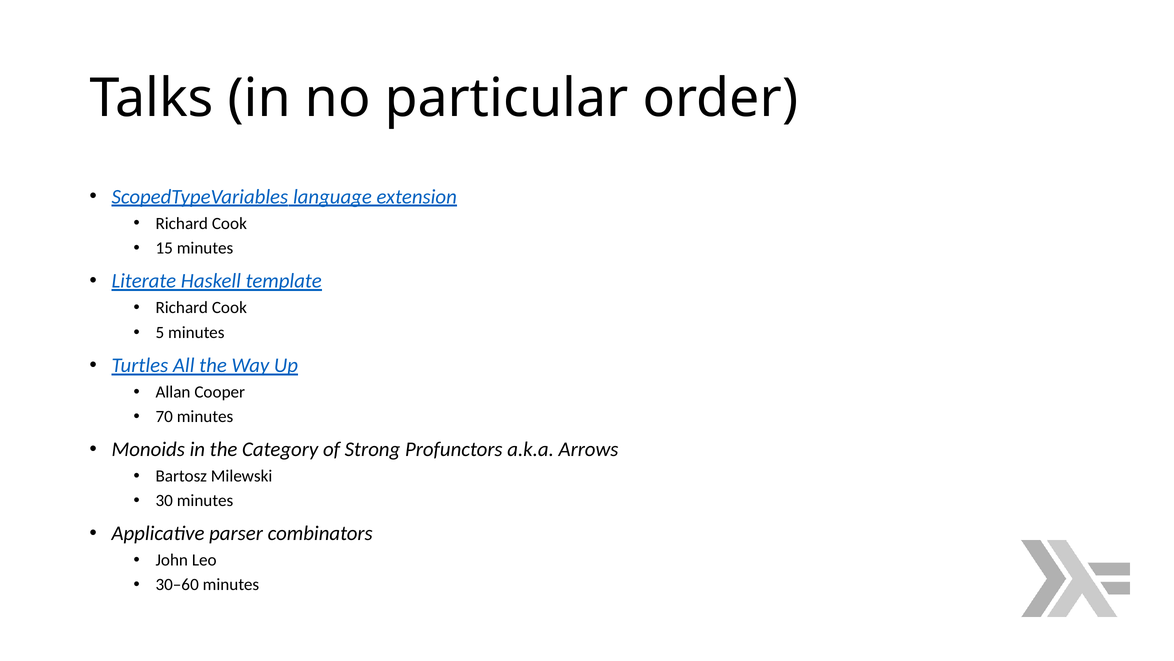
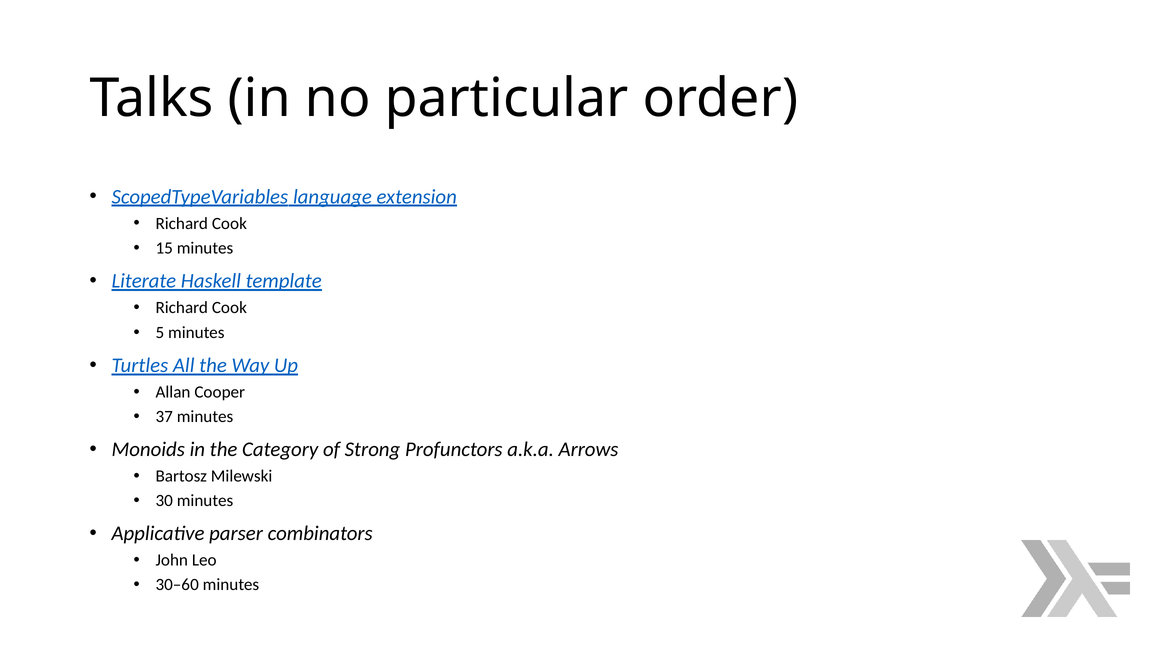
70: 70 -> 37
